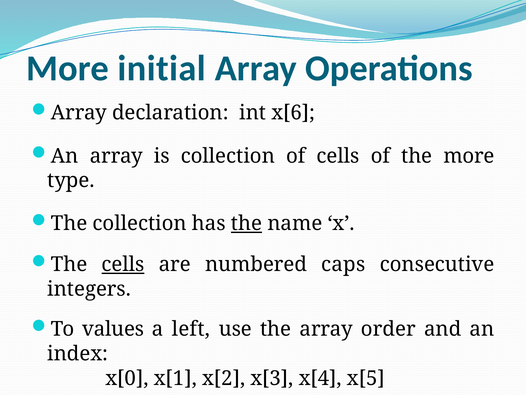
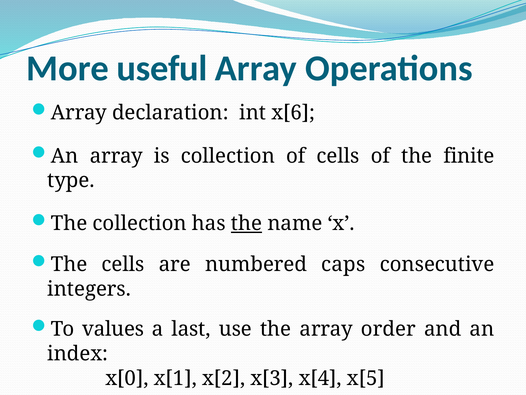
initial: initial -> useful
the more: more -> finite
cells at (123, 264) underline: present -> none
left: left -> last
